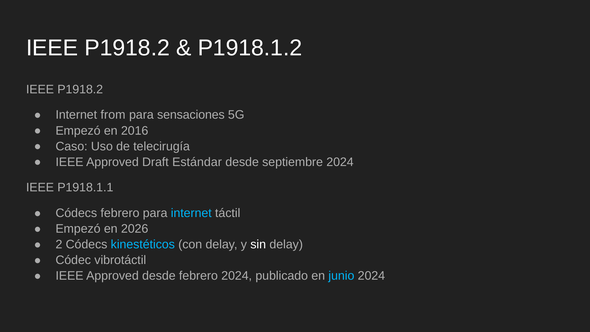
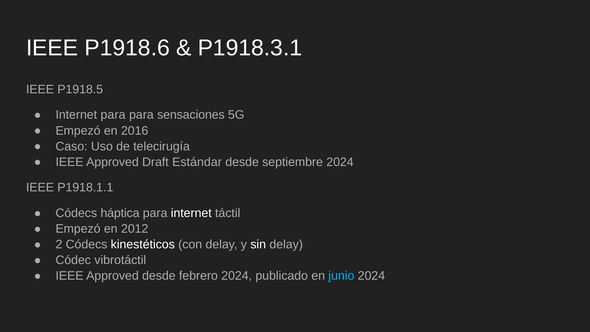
P1918.2 at (127, 48): P1918.2 -> P1918.6
P1918.1.2: P1918.1.2 -> P1918.3.1
P1918.2 at (80, 89): P1918.2 -> P1918.5
Internet from: from -> para
Códecs febrero: febrero -> háptica
internet at (191, 213) colour: light blue -> white
2026: 2026 -> 2012
kinestéticos colour: light blue -> white
